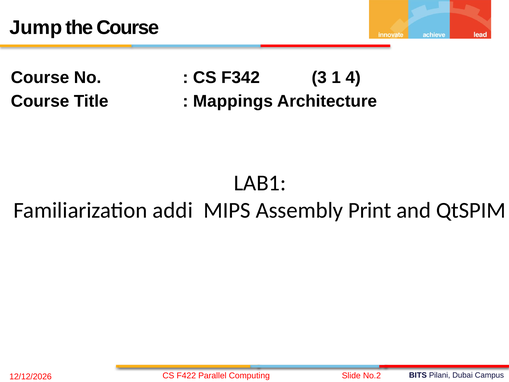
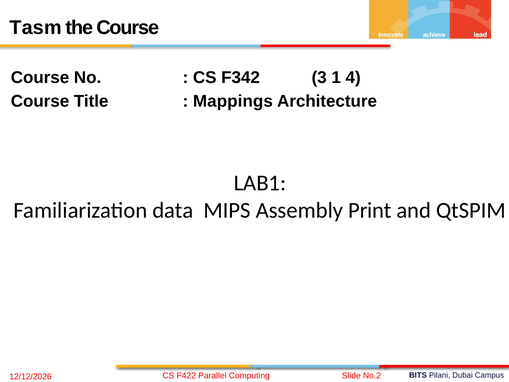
Jump: Jump -> Tasm
addi: addi -> data
